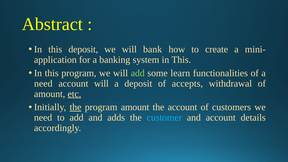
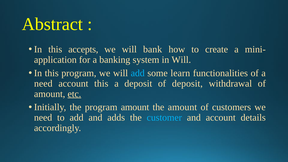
this deposit: deposit -> accepts
system in This: This -> Will
add at (138, 73) colour: light green -> light blue
account will: will -> this
of accepts: accepts -> deposit
the at (76, 107) underline: present -> none
the account: account -> amount
